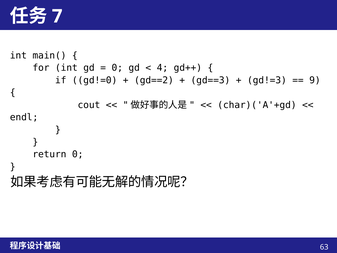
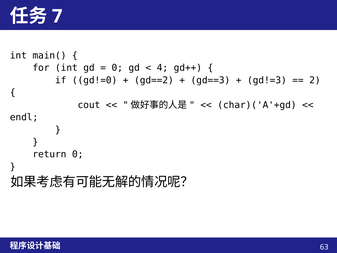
9: 9 -> 2
